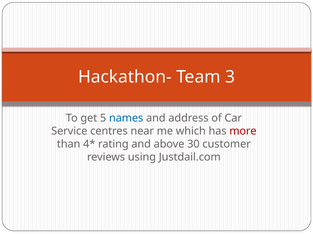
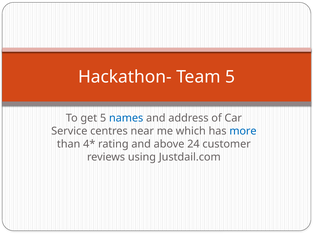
Team 3: 3 -> 5
more colour: red -> blue
30: 30 -> 24
